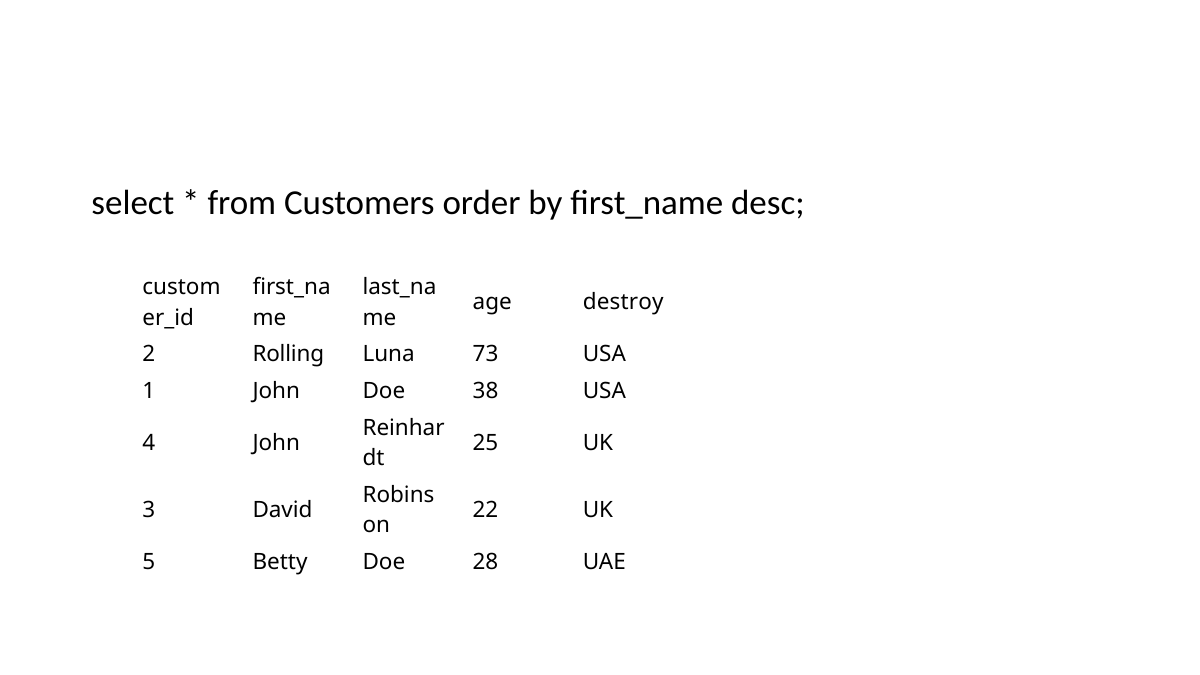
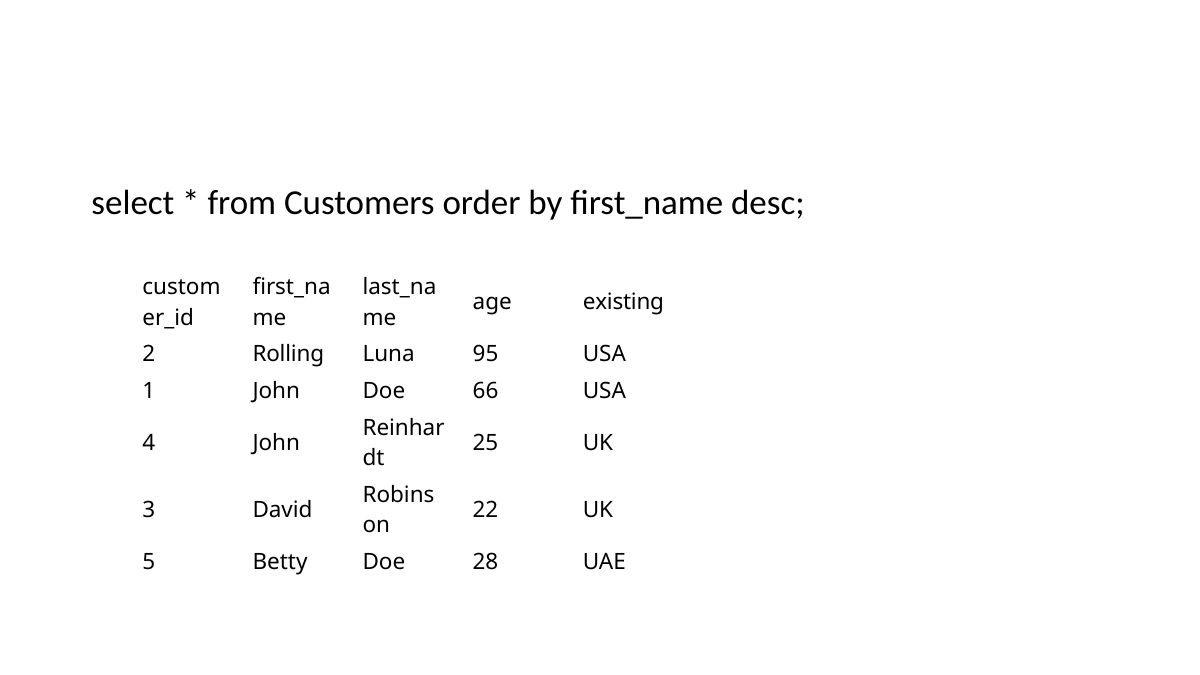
destroy: destroy -> existing
73: 73 -> 95
38: 38 -> 66
